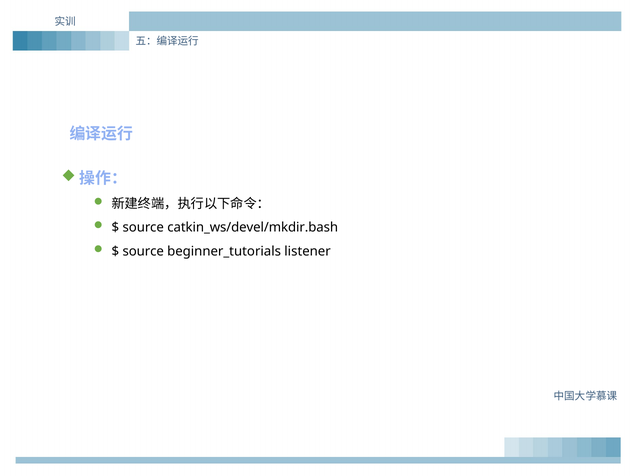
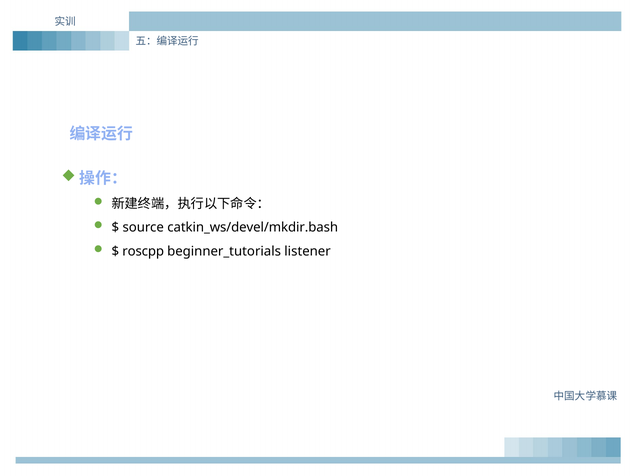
source at (143, 251): source -> roscpp
